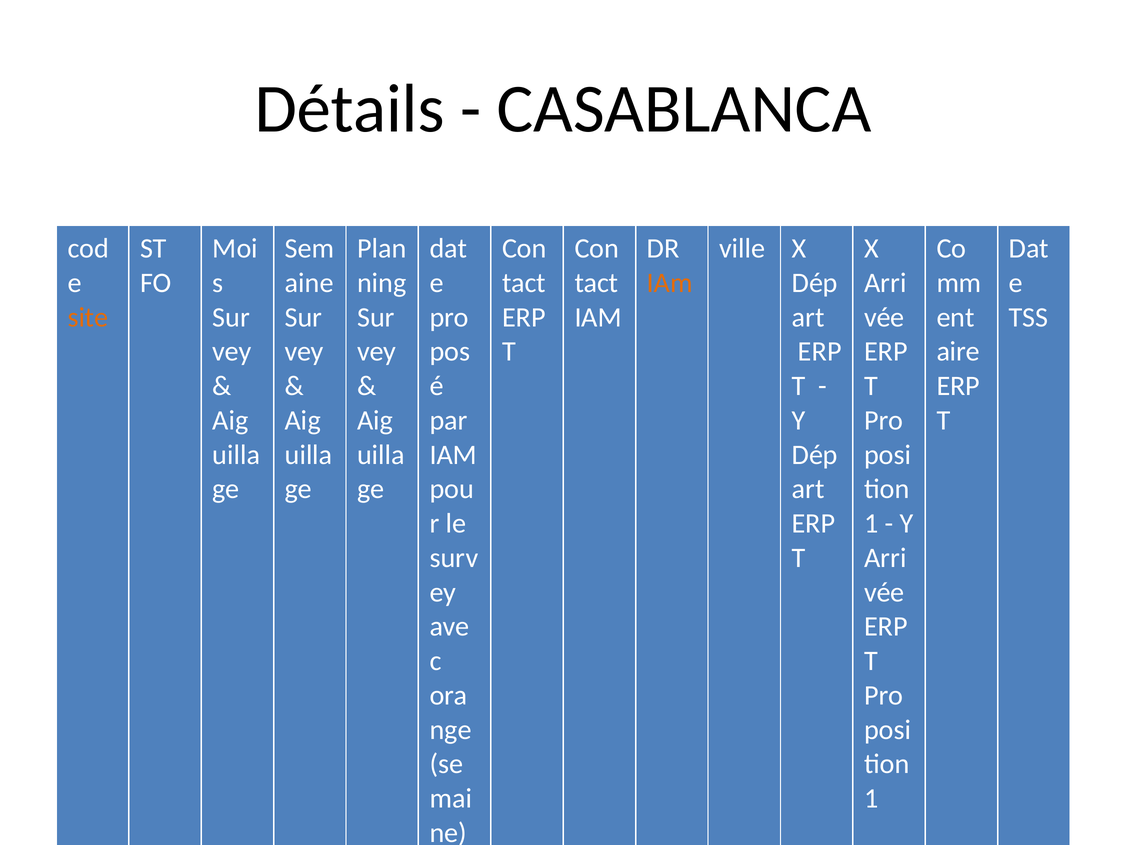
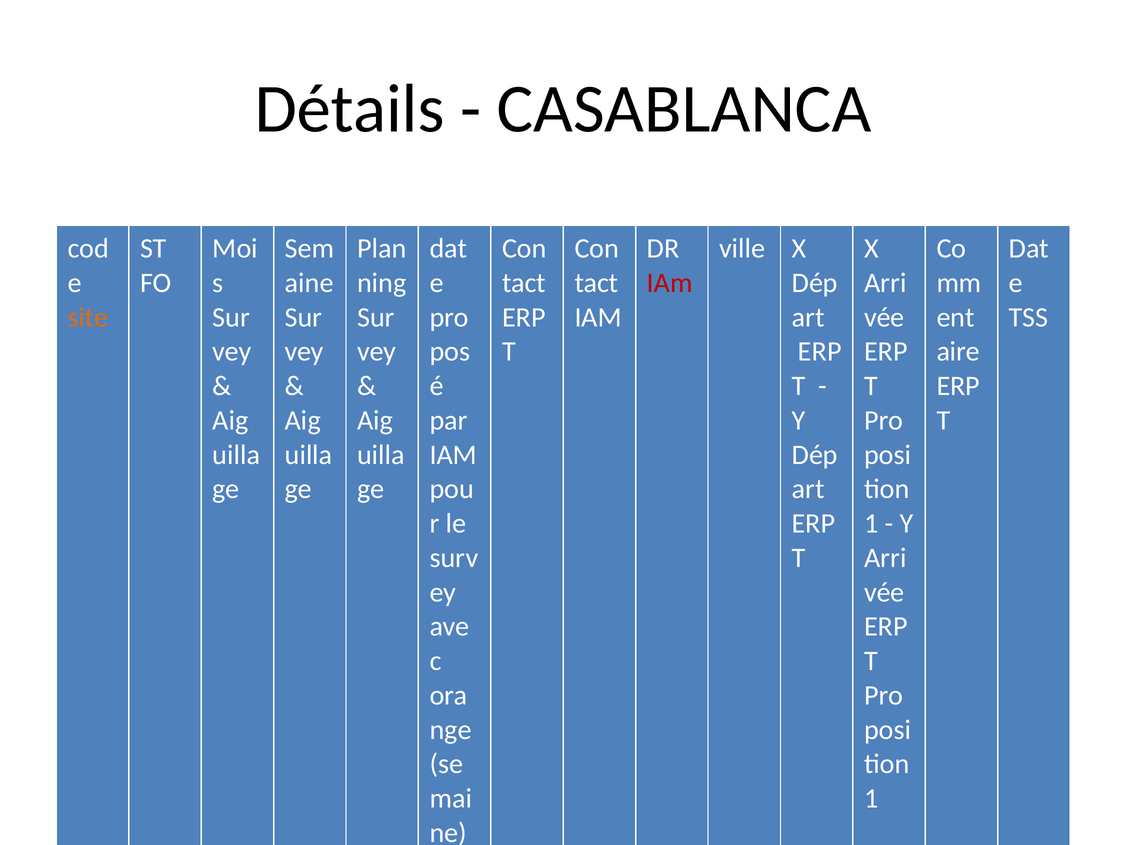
IAm at (670, 283) colour: orange -> red
